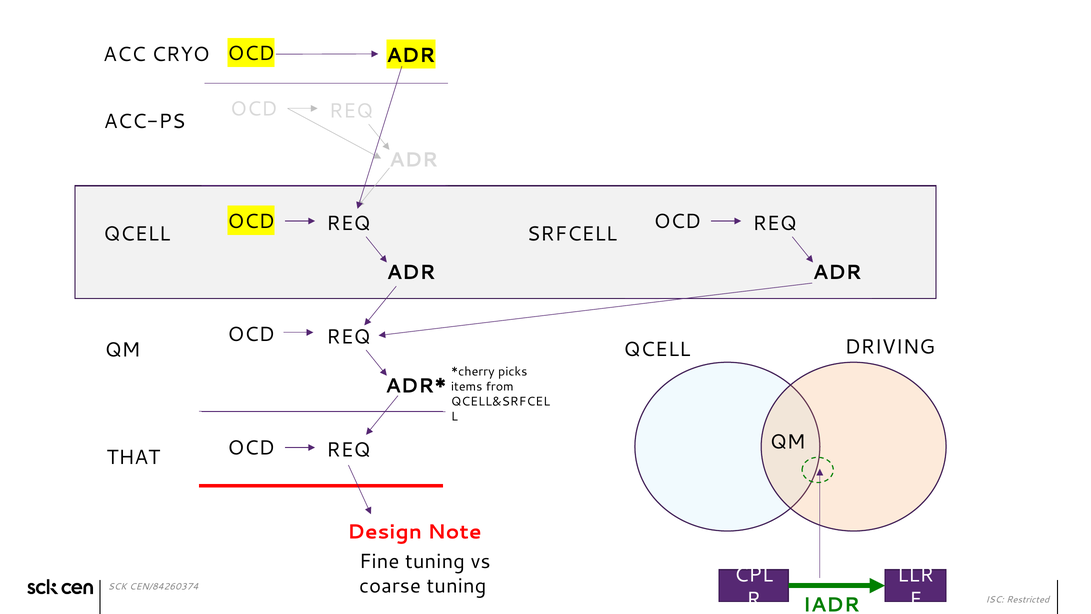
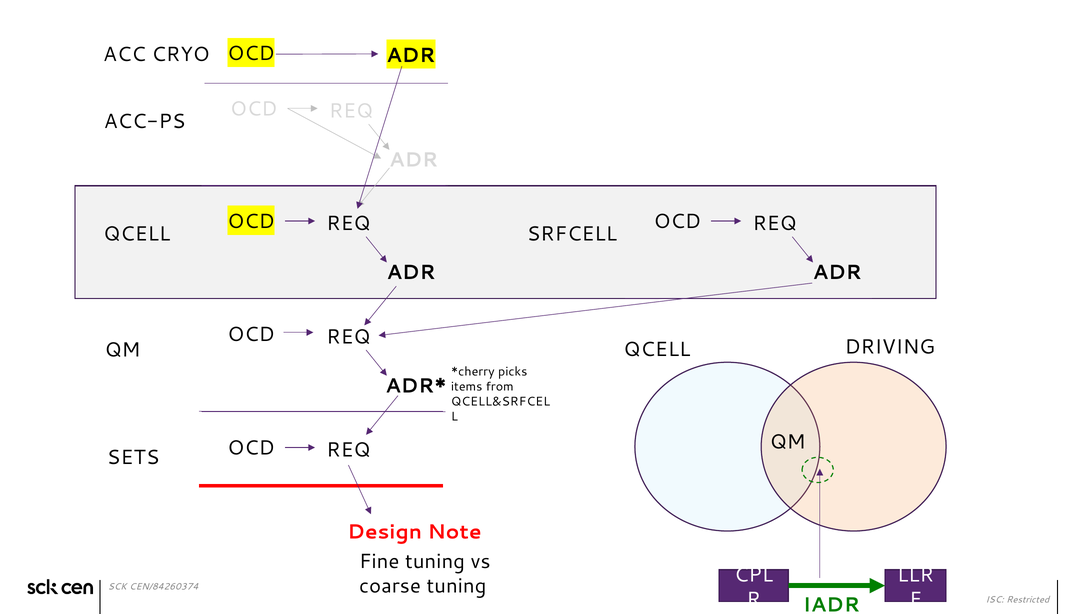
THAT: THAT -> SETS
